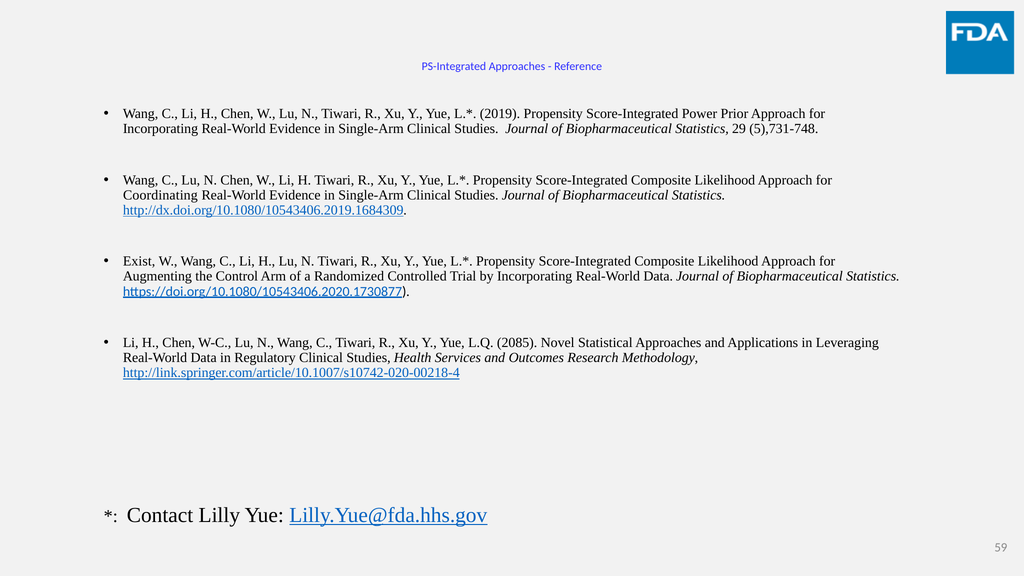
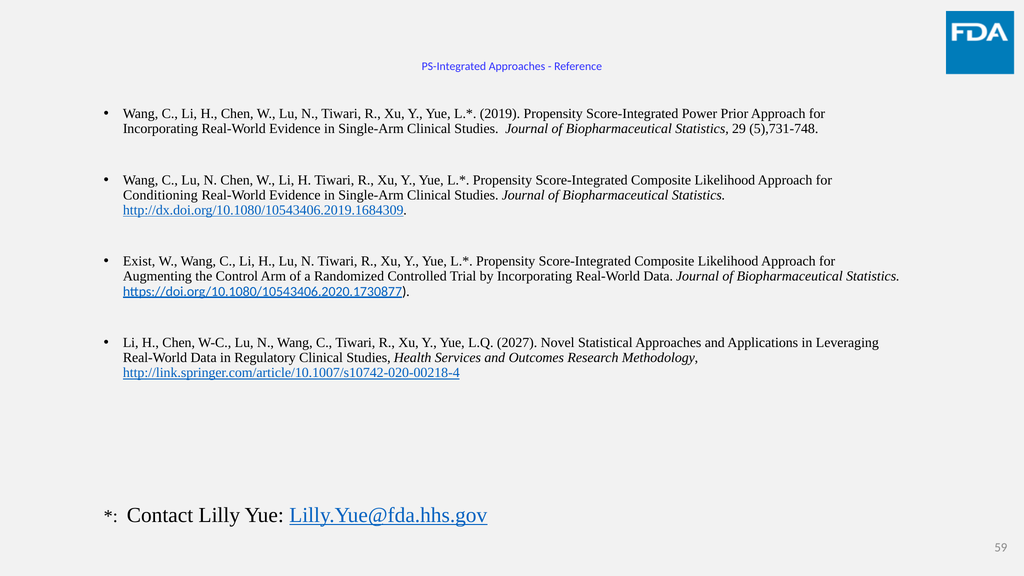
Coordinating: Coordinating -> Conditioning
2085: 2085 -> 2027
